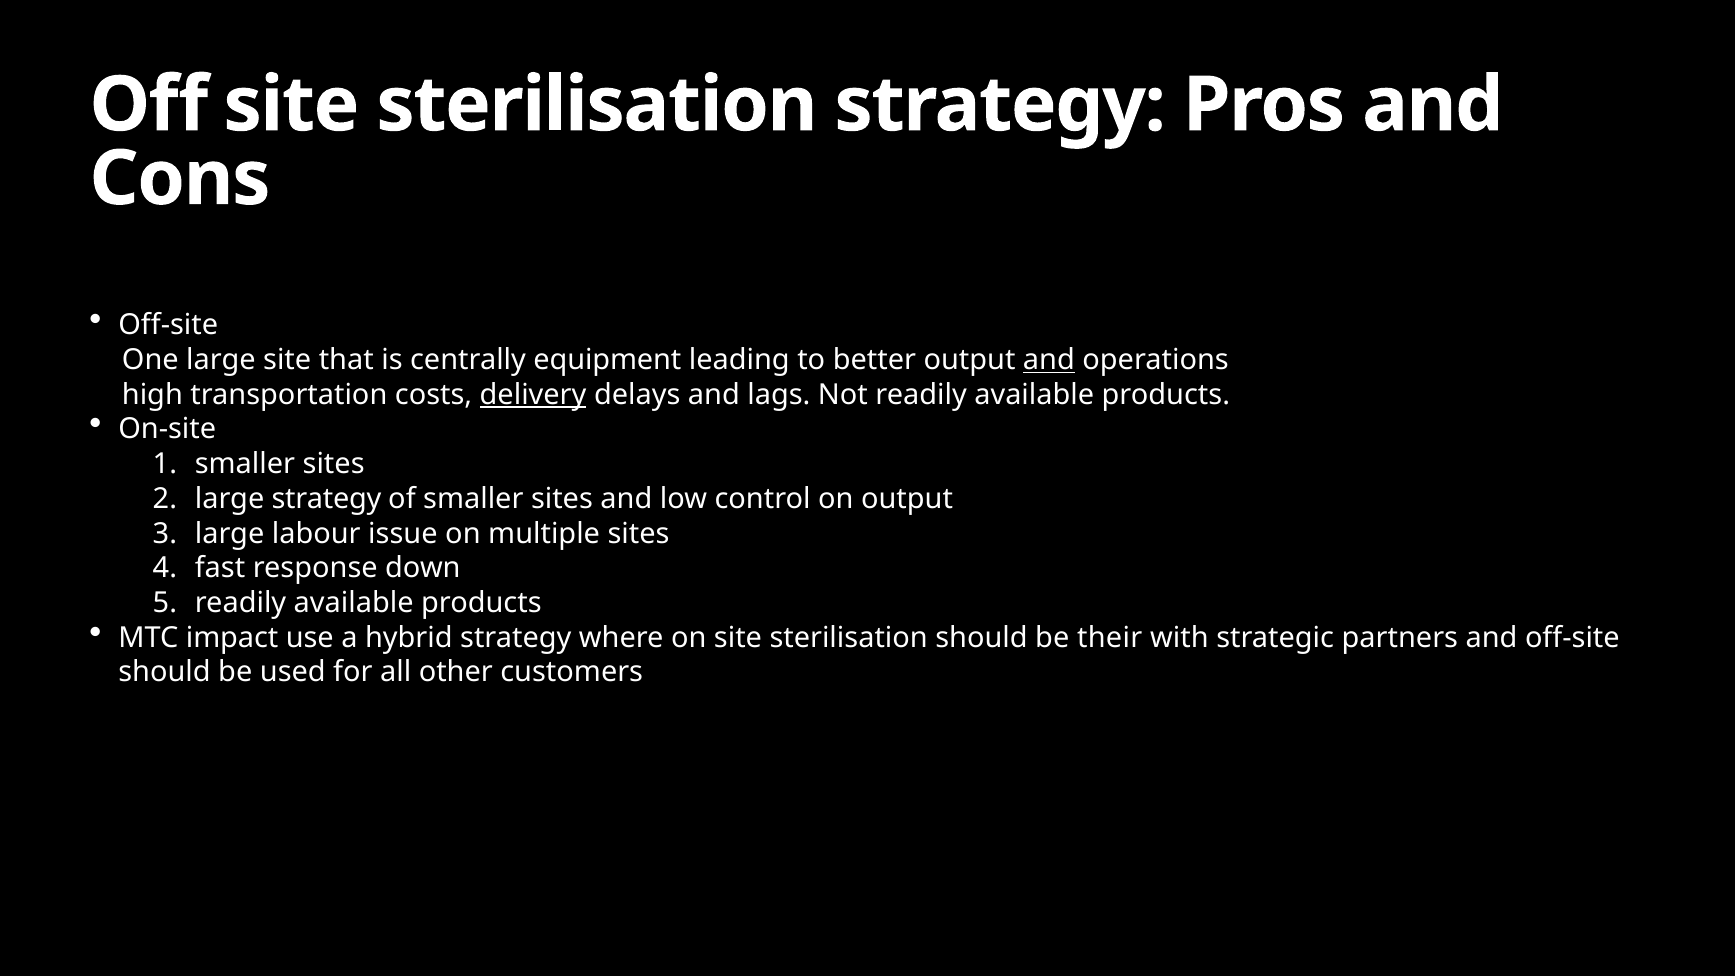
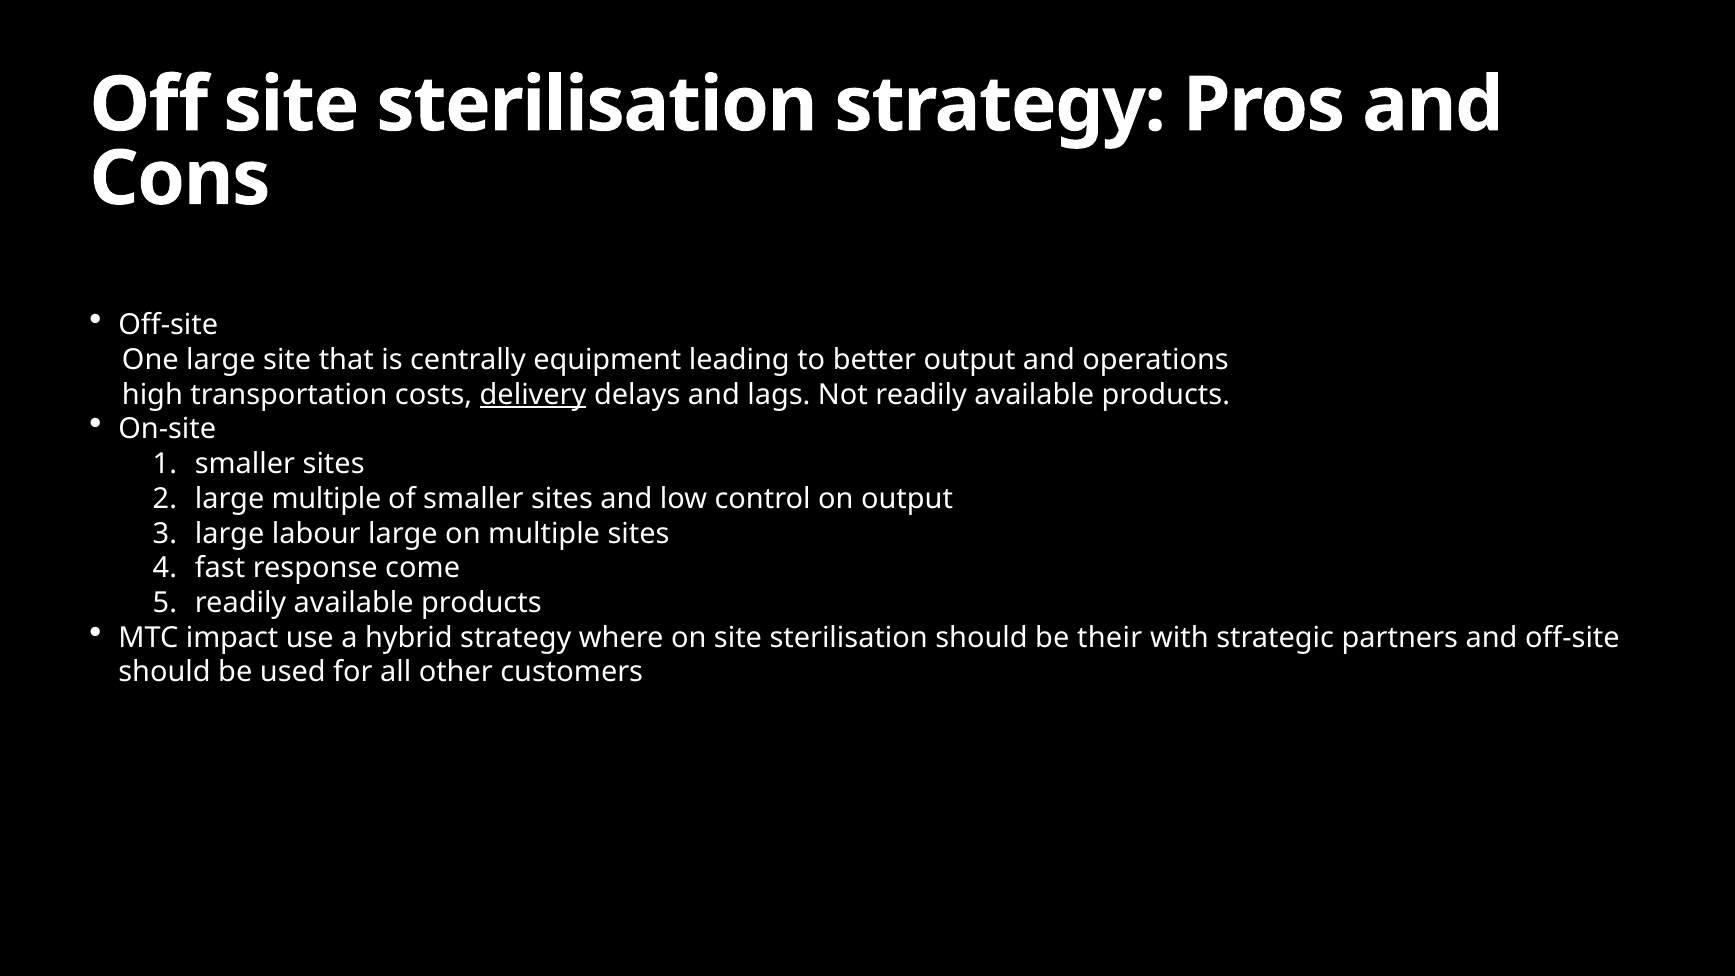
and at (1049, 360) underline: present -> none
large strategy: strategy -> multiple
labour issue: issue -> large
down: down -> come
